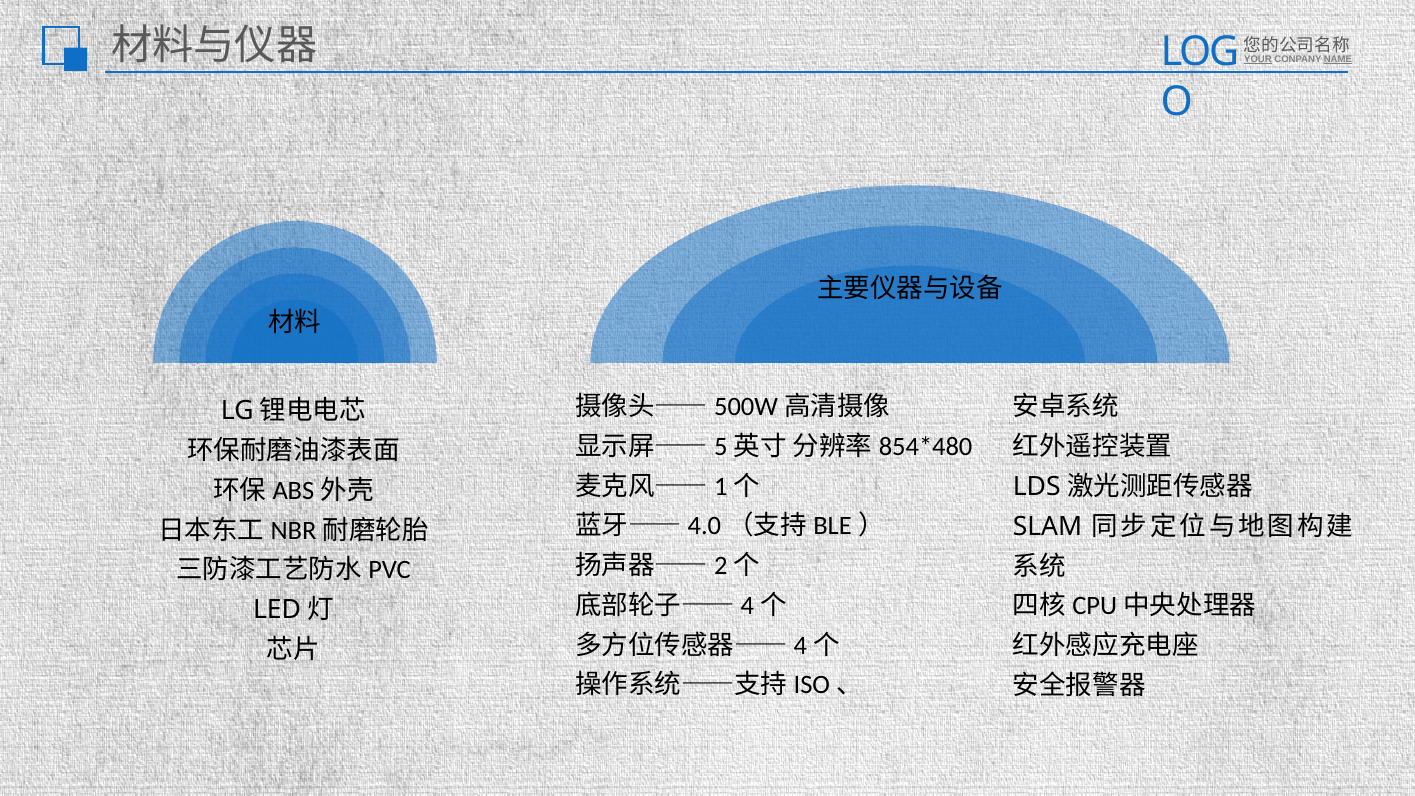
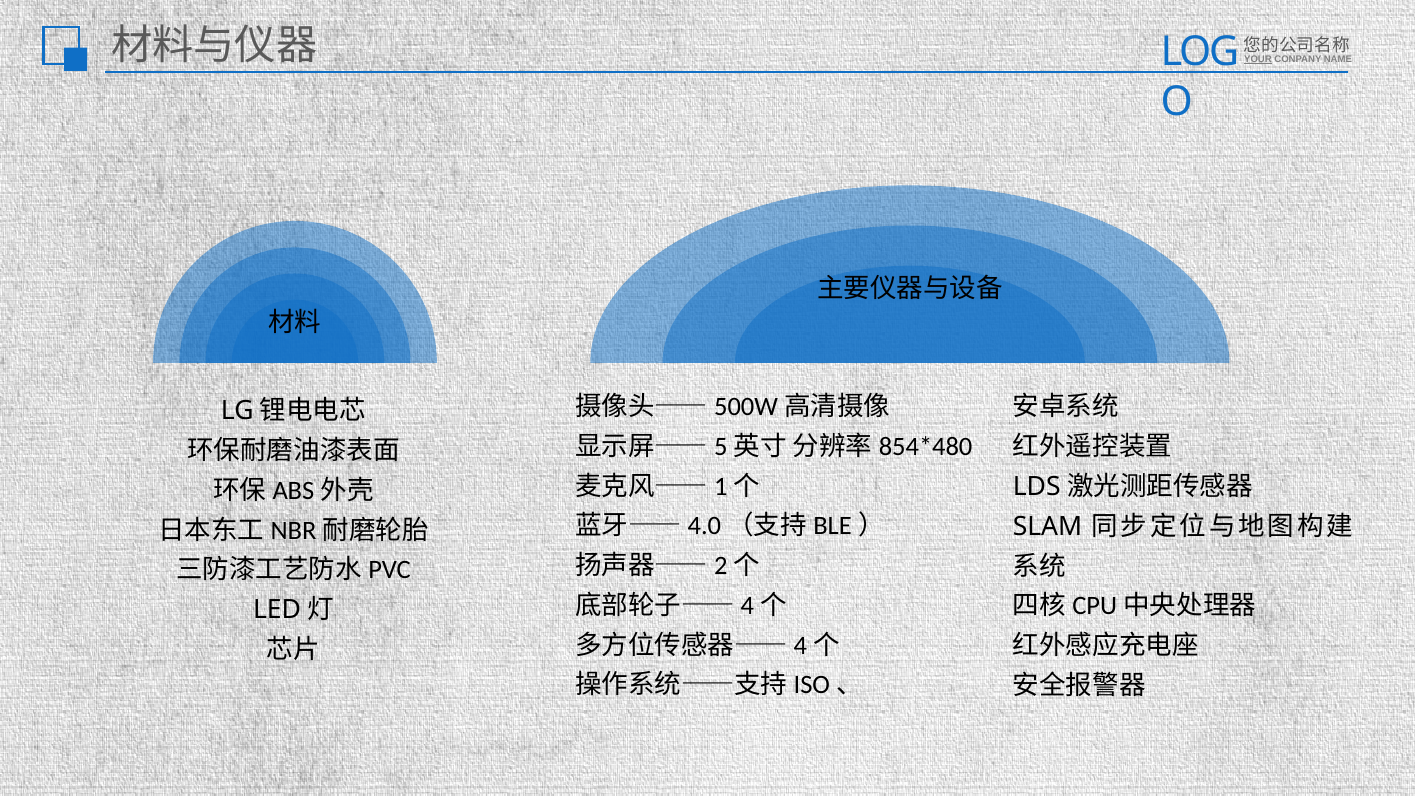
NAME underline: present -> none
